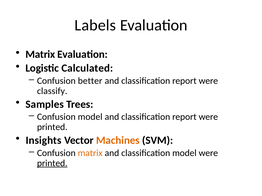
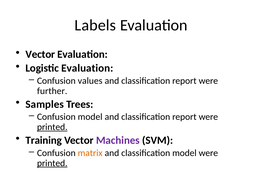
Matrix at (40, 54): Matrix -> Vector
Logistic Calculated: Calculated -> Evaluation
better: better -> values
classify: classify -> further
printed at (52, 127) underline: none -> present
Insights: Insights -> Training
Machines colour: orange -> purple
